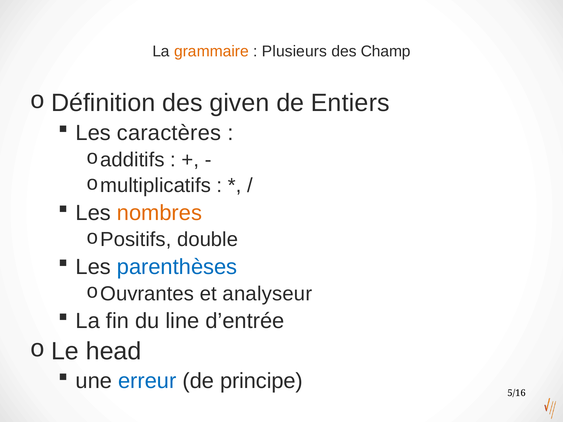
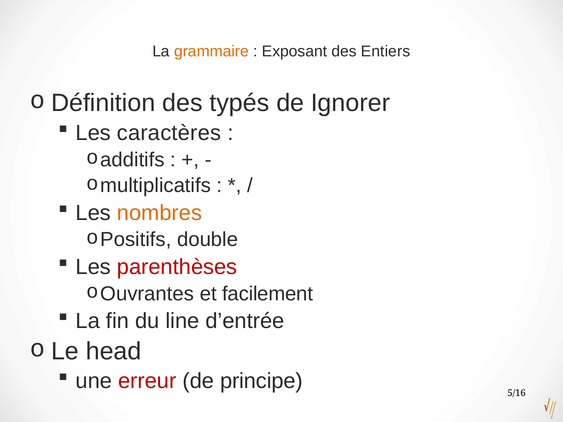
Plusieurs: Plusieurs -> Exposant
Champ: Champ -> Entiers
given: given -> typés
Entiers: Entiers -> Ignorer
parenthèses colour: blue -> red
analyseur: analyseur -> facilement
erreur colour: blue -> red
